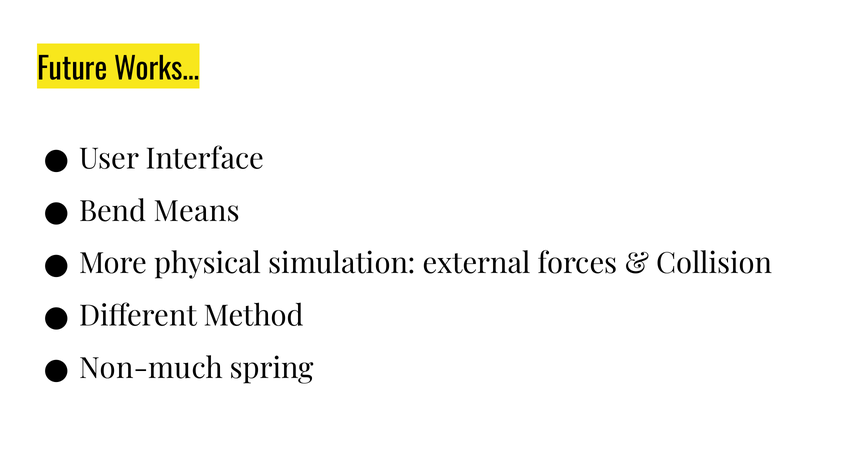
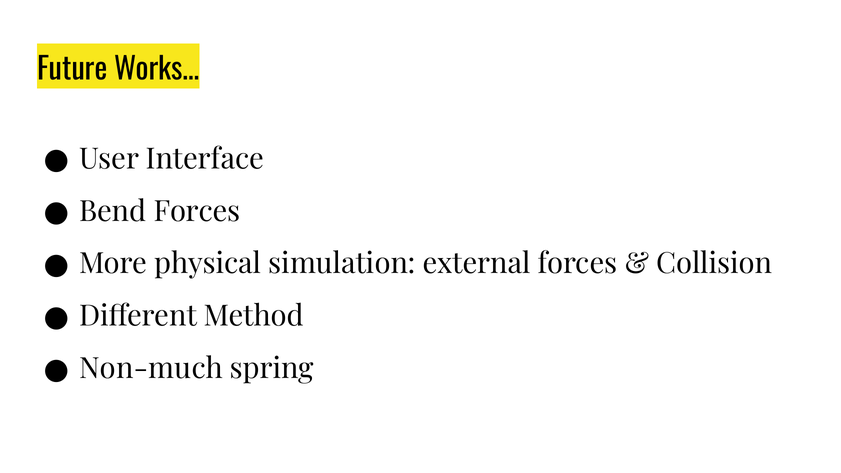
Bend Means: Means -> Forces
